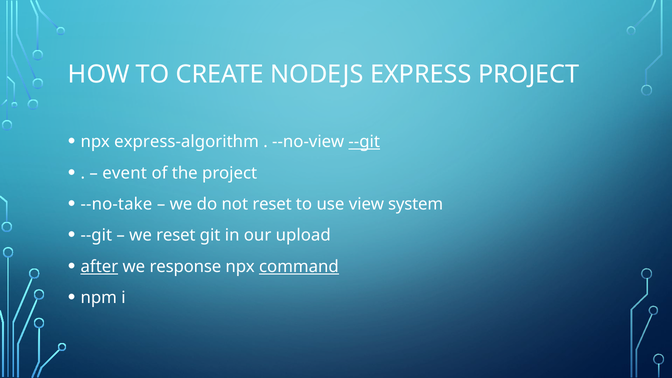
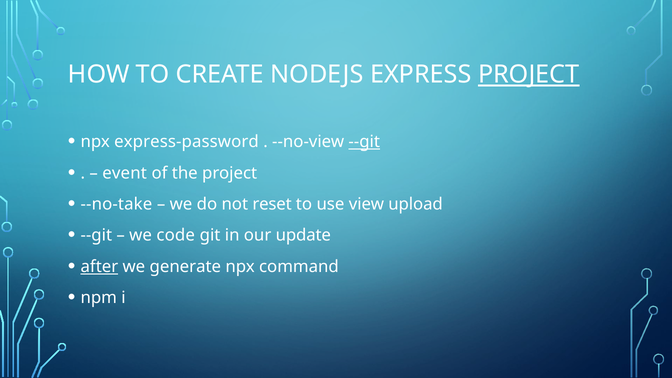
PROJECT at (529, 75) underline: none -> present
express-algorithm: express-algorithm -> express-password
system: system -> upload
we reset: reset -> code
upload: upload -> update
response: response -> generate
command underline: present -> none
